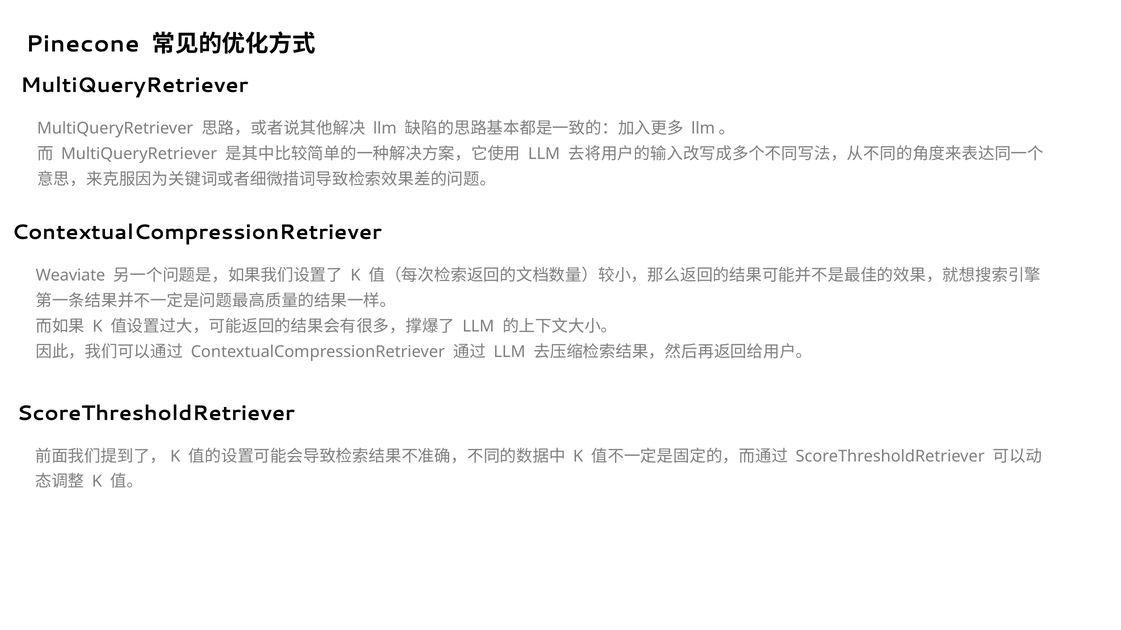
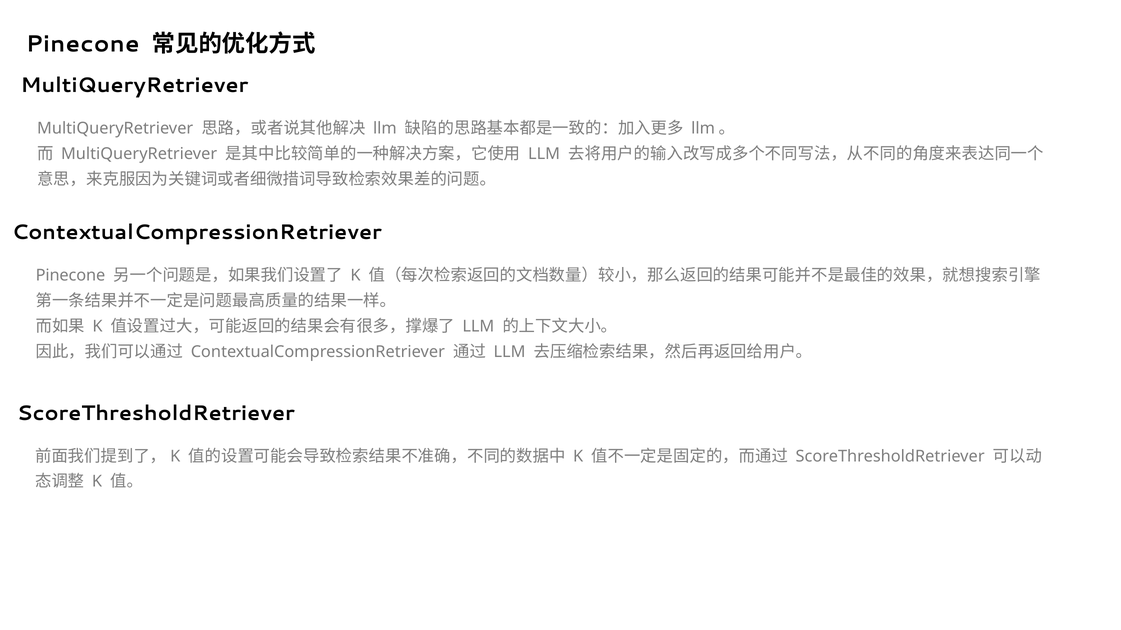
Weaviate at (70, 276): Weaviate -> Pinecone
